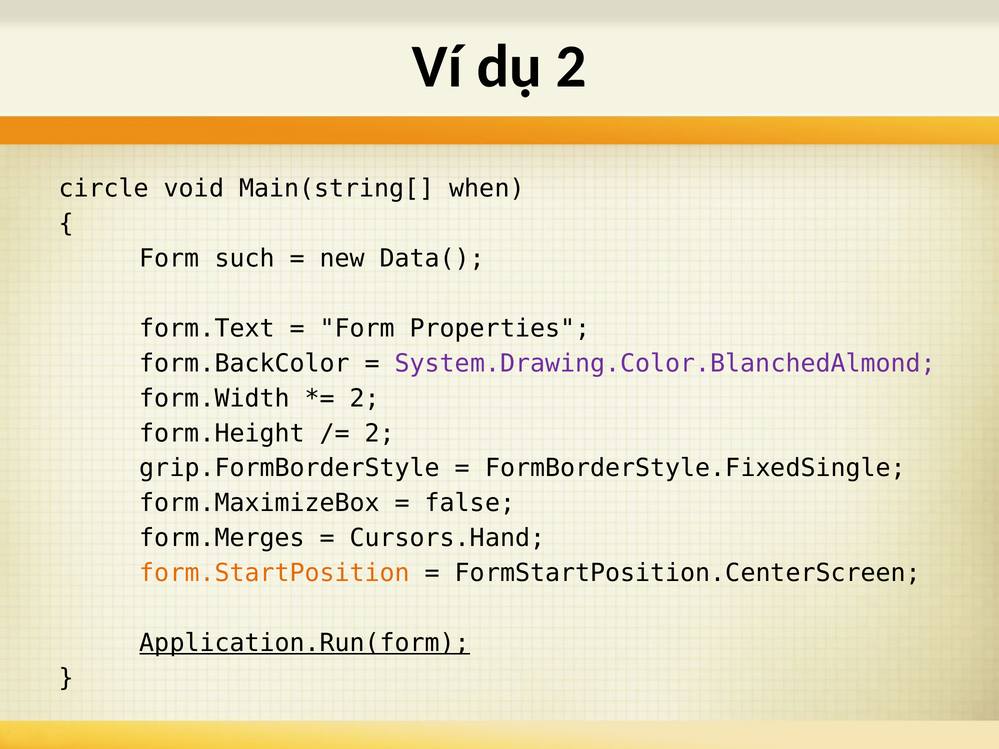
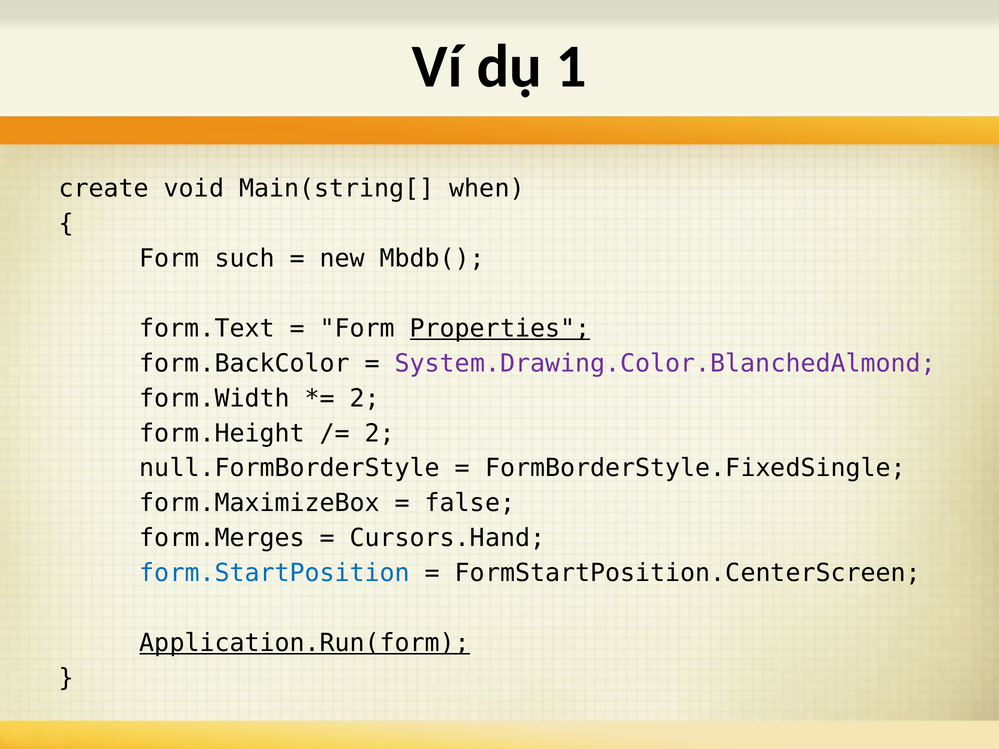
dụ 2: 2 -> 1
circle: circle -> create
Data(: Data( -> Mbdb(
Properties underline: none -> present
grip.FormBorderStyle: grip.FormBorderStyle -> null.FormBorderStyle
form.StartPosition colour: orange -> blue
